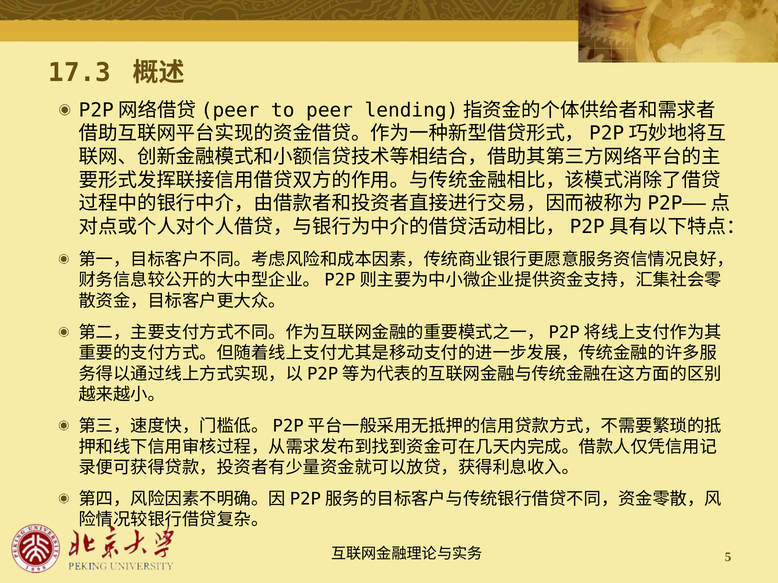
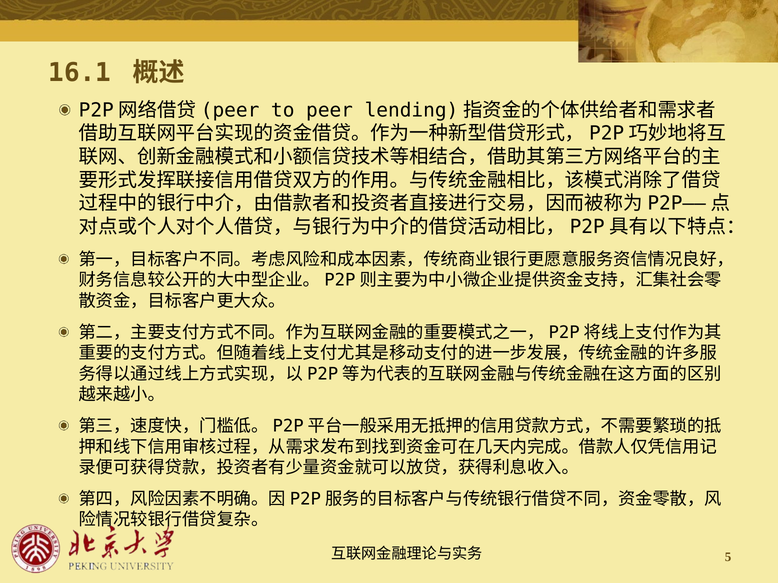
17.3: 17.3 -> 16.1
